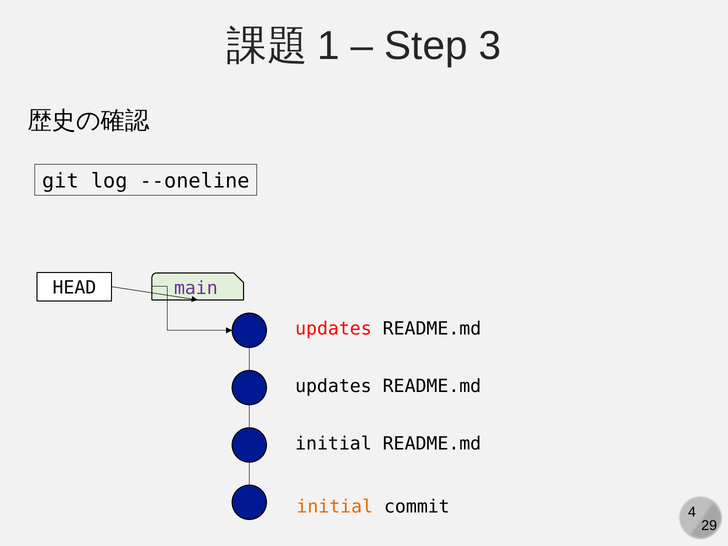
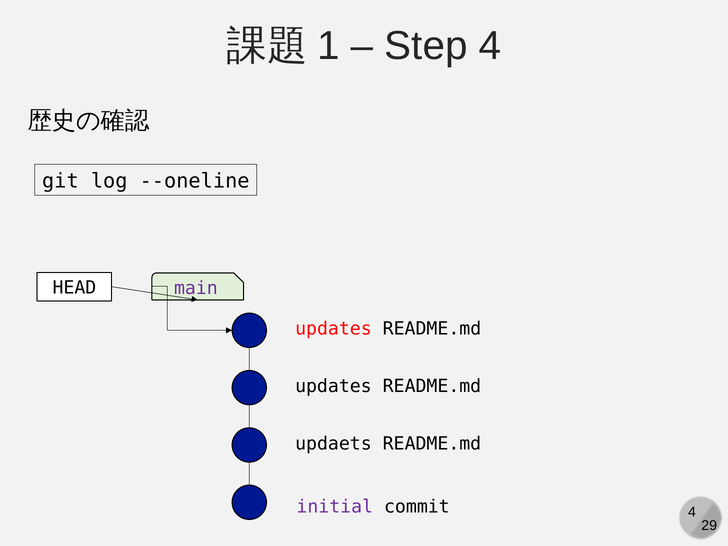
Step 3: 3 -> 4
initial at (333, 444): initial -> updaets
initial at (335, 507) colour: orange -> purple
